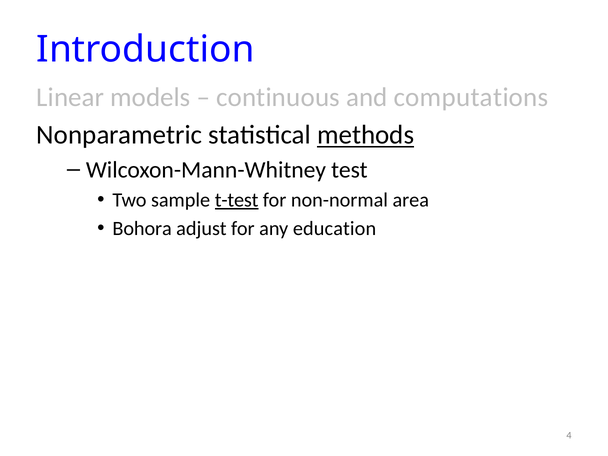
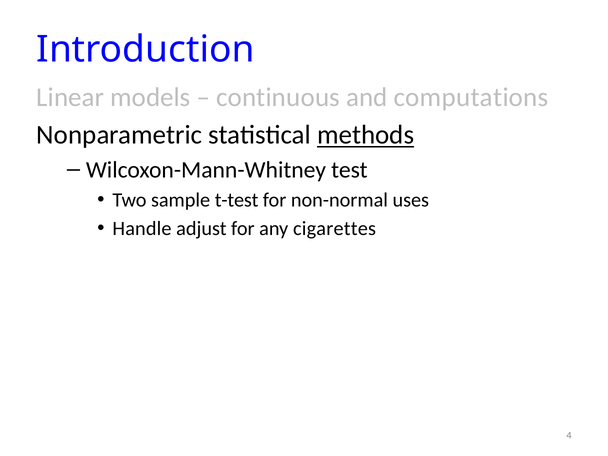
t-test underline: present -> none
area: area -> uses
Bohora: Bohora -> Handle
education: education -> cigarettes
